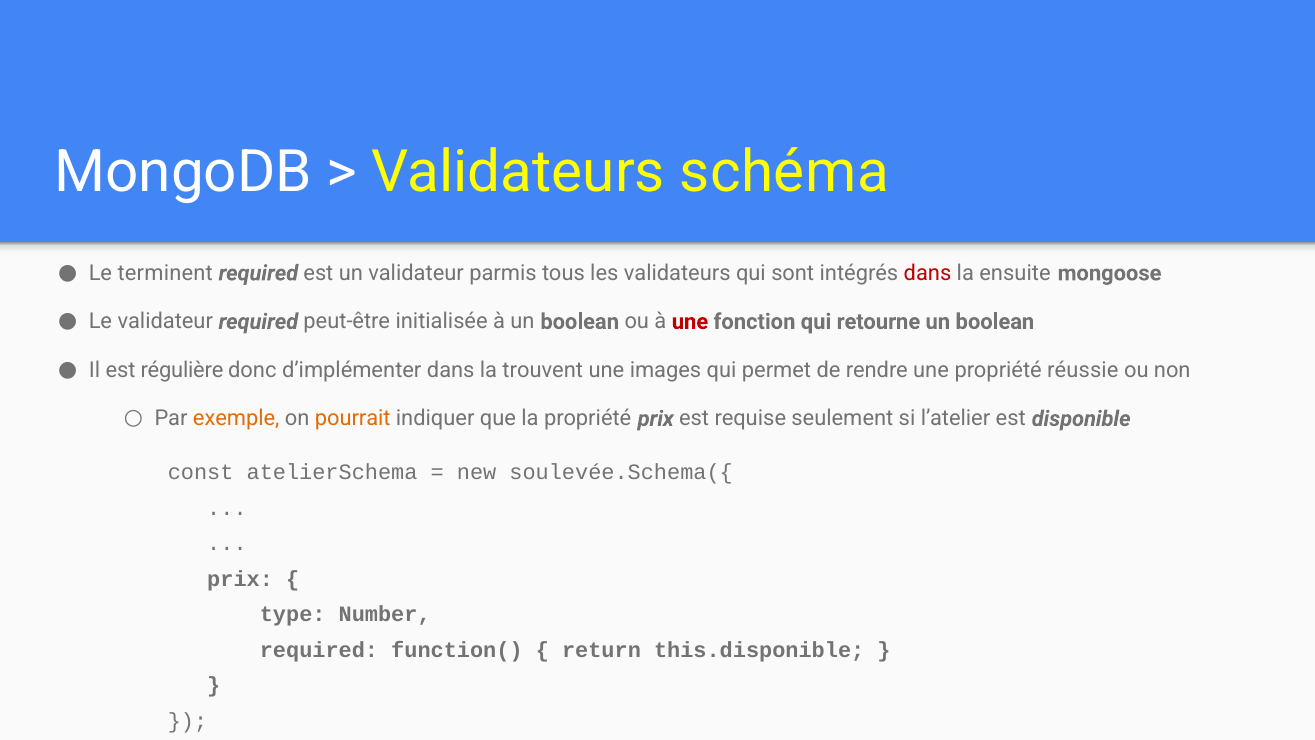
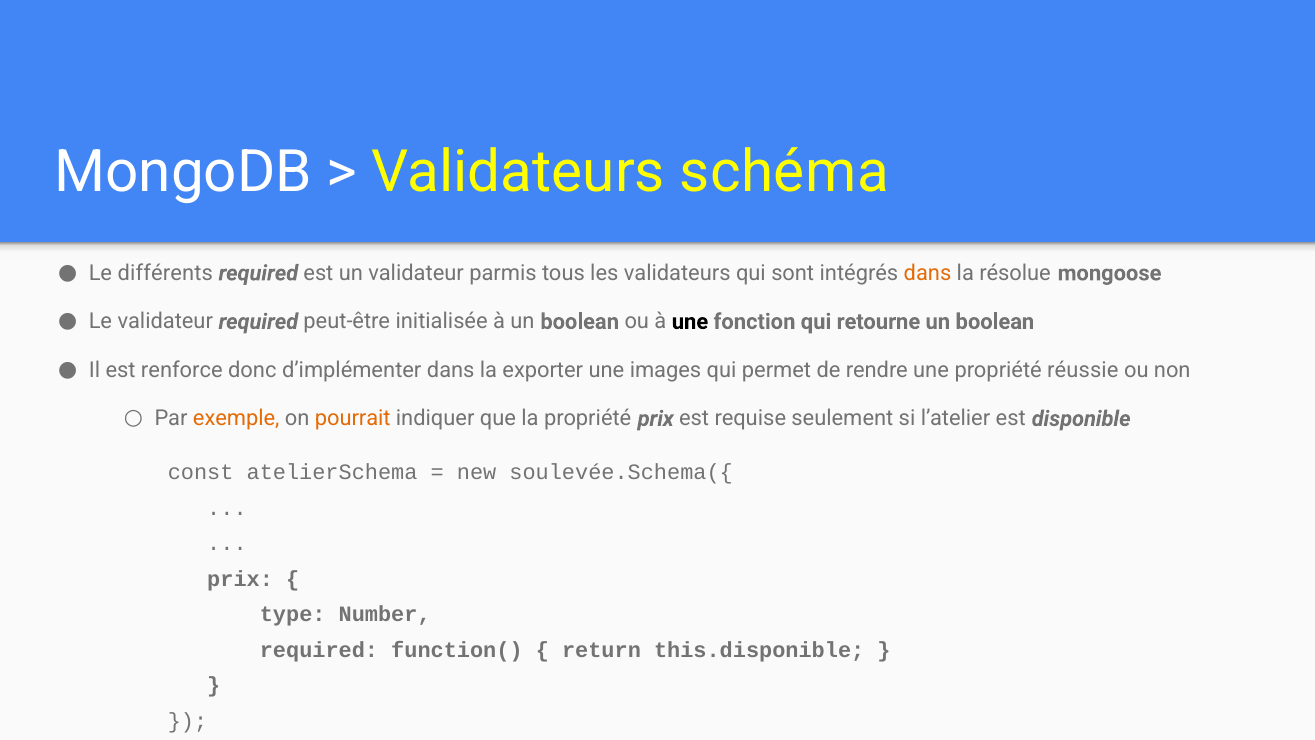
terminent: terminent -> différents
dans at (927, 273) colour: red -> orange
ensuite: ensuite -> résolue
une at (690, 322) colour: red -> black
régulière: régulière -> renforce
trouvent: trouvent -> exporter
